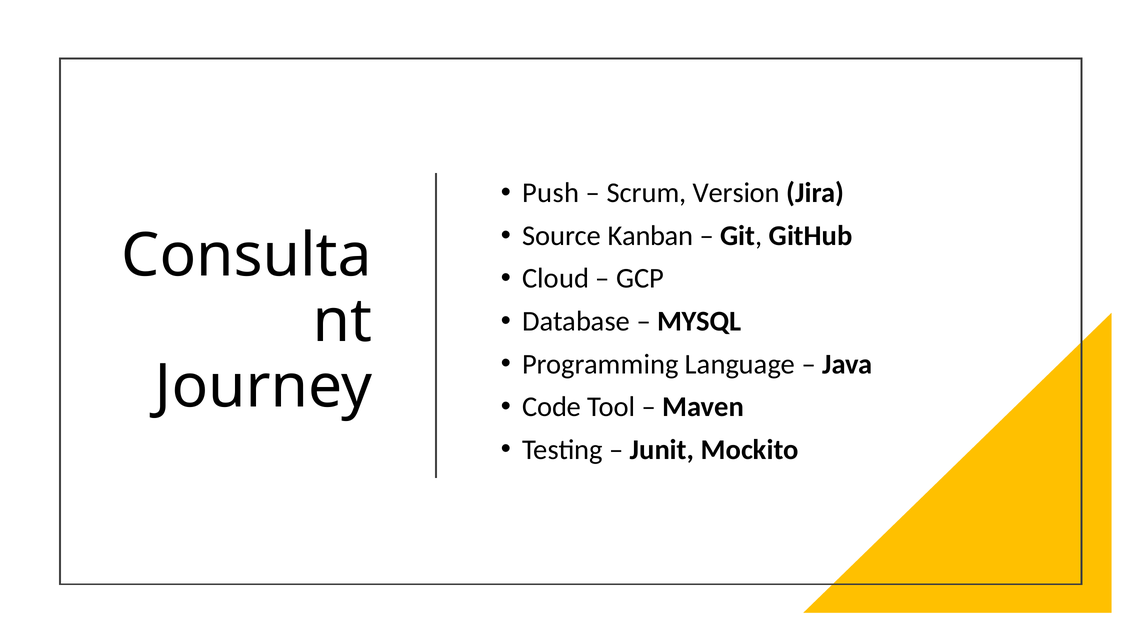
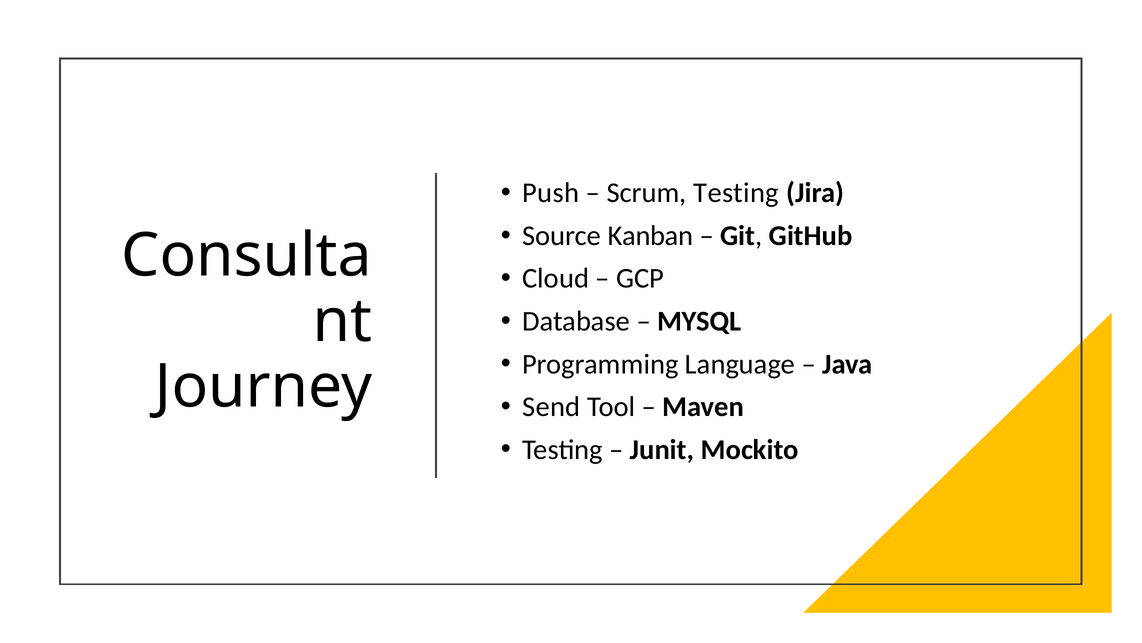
Scrum Version: Version -> Testing
Code: Code -> Send
